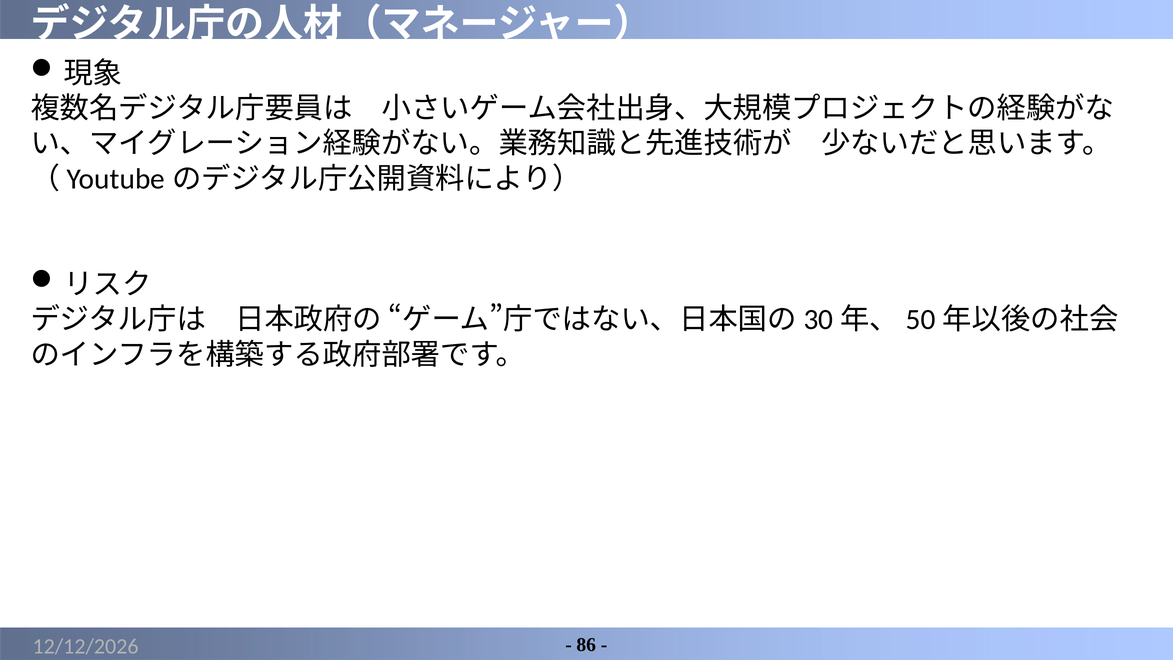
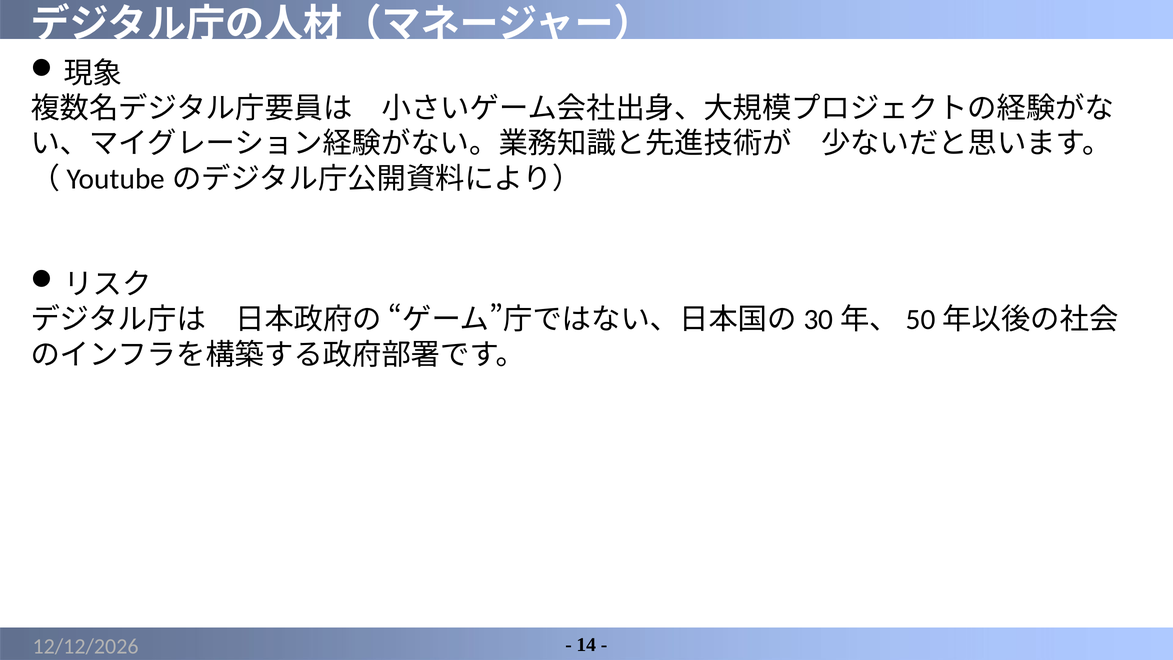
86: 86 -> 14
